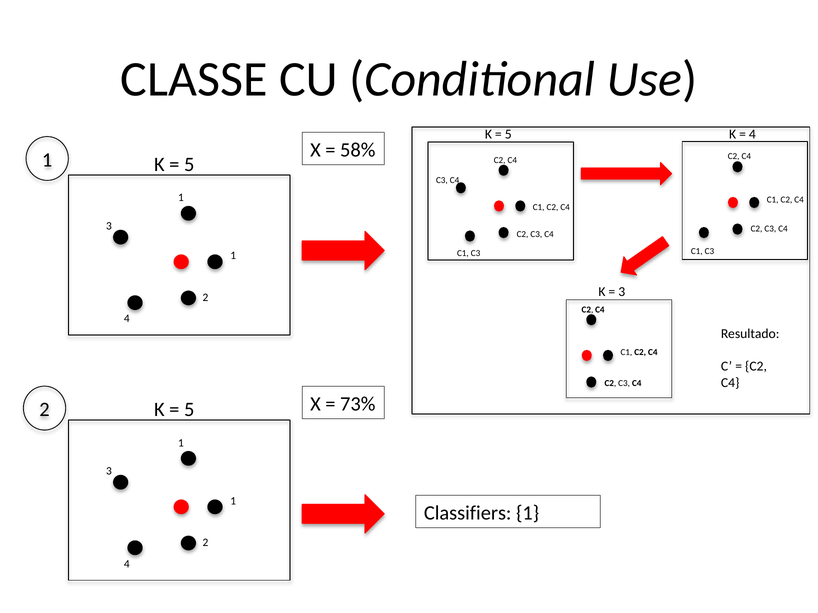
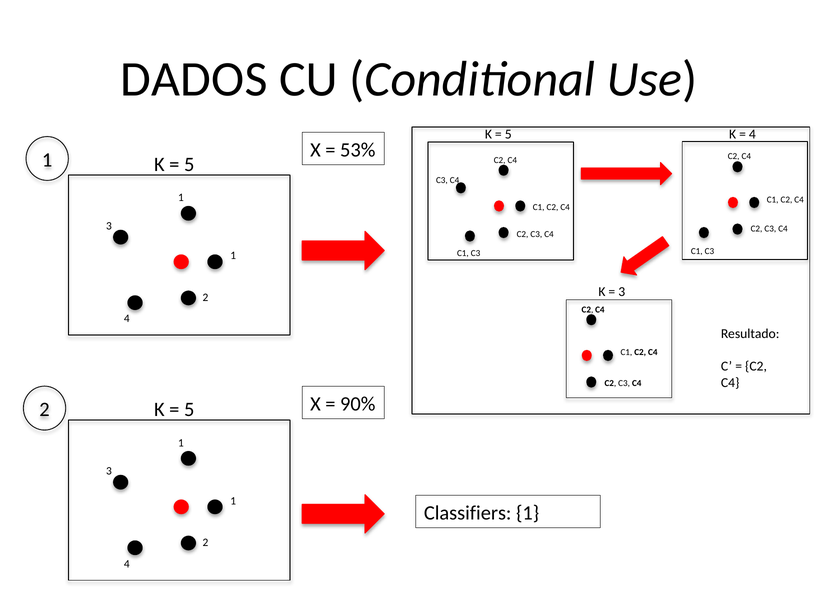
CLASSE: CLASSE -> DADOS
58%: 58% -> 53%
73%: 73% -> 90%
